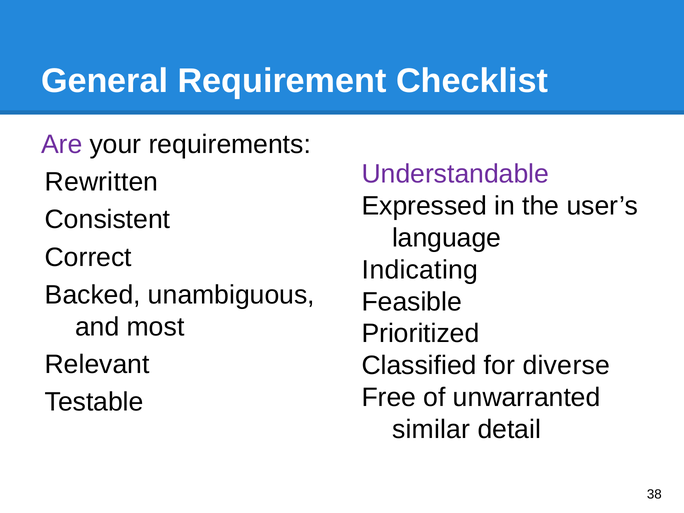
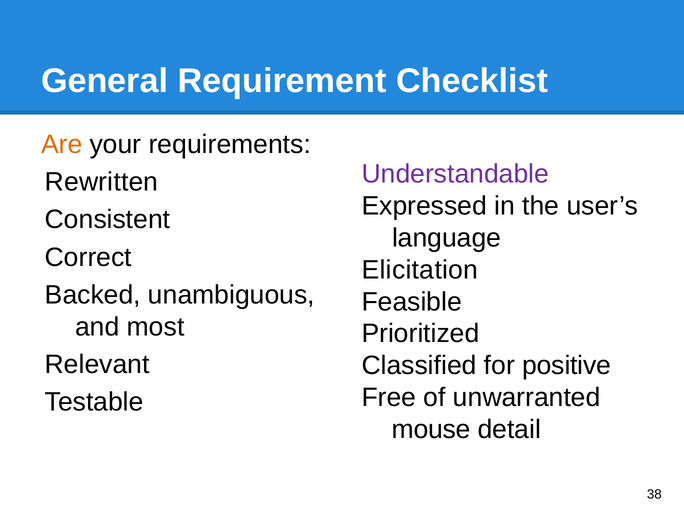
Are colour: purple -> orange
Indicating: Indicating -> Elicitation
diverse: diverse -> positive
similar: similar -> mouse
